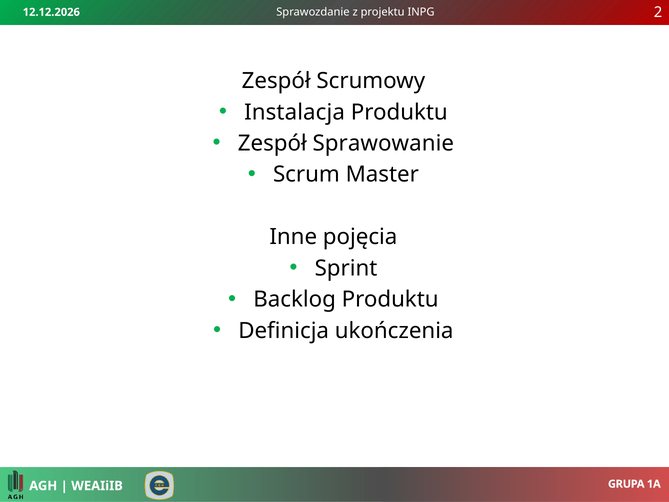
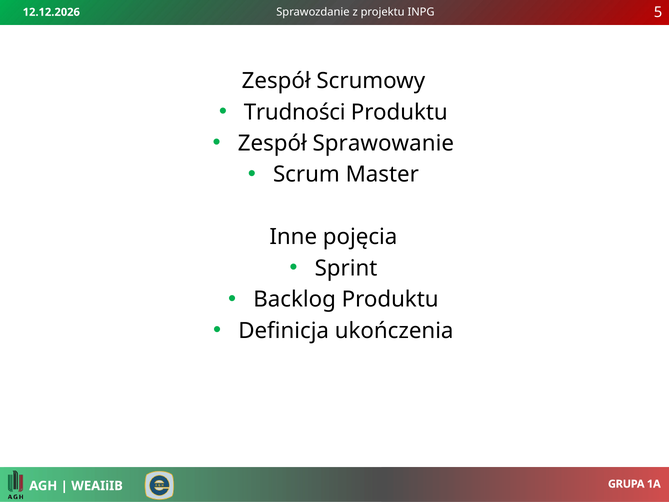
2: 2 -> 5
Instalacja: Instalacja -> Trudności
